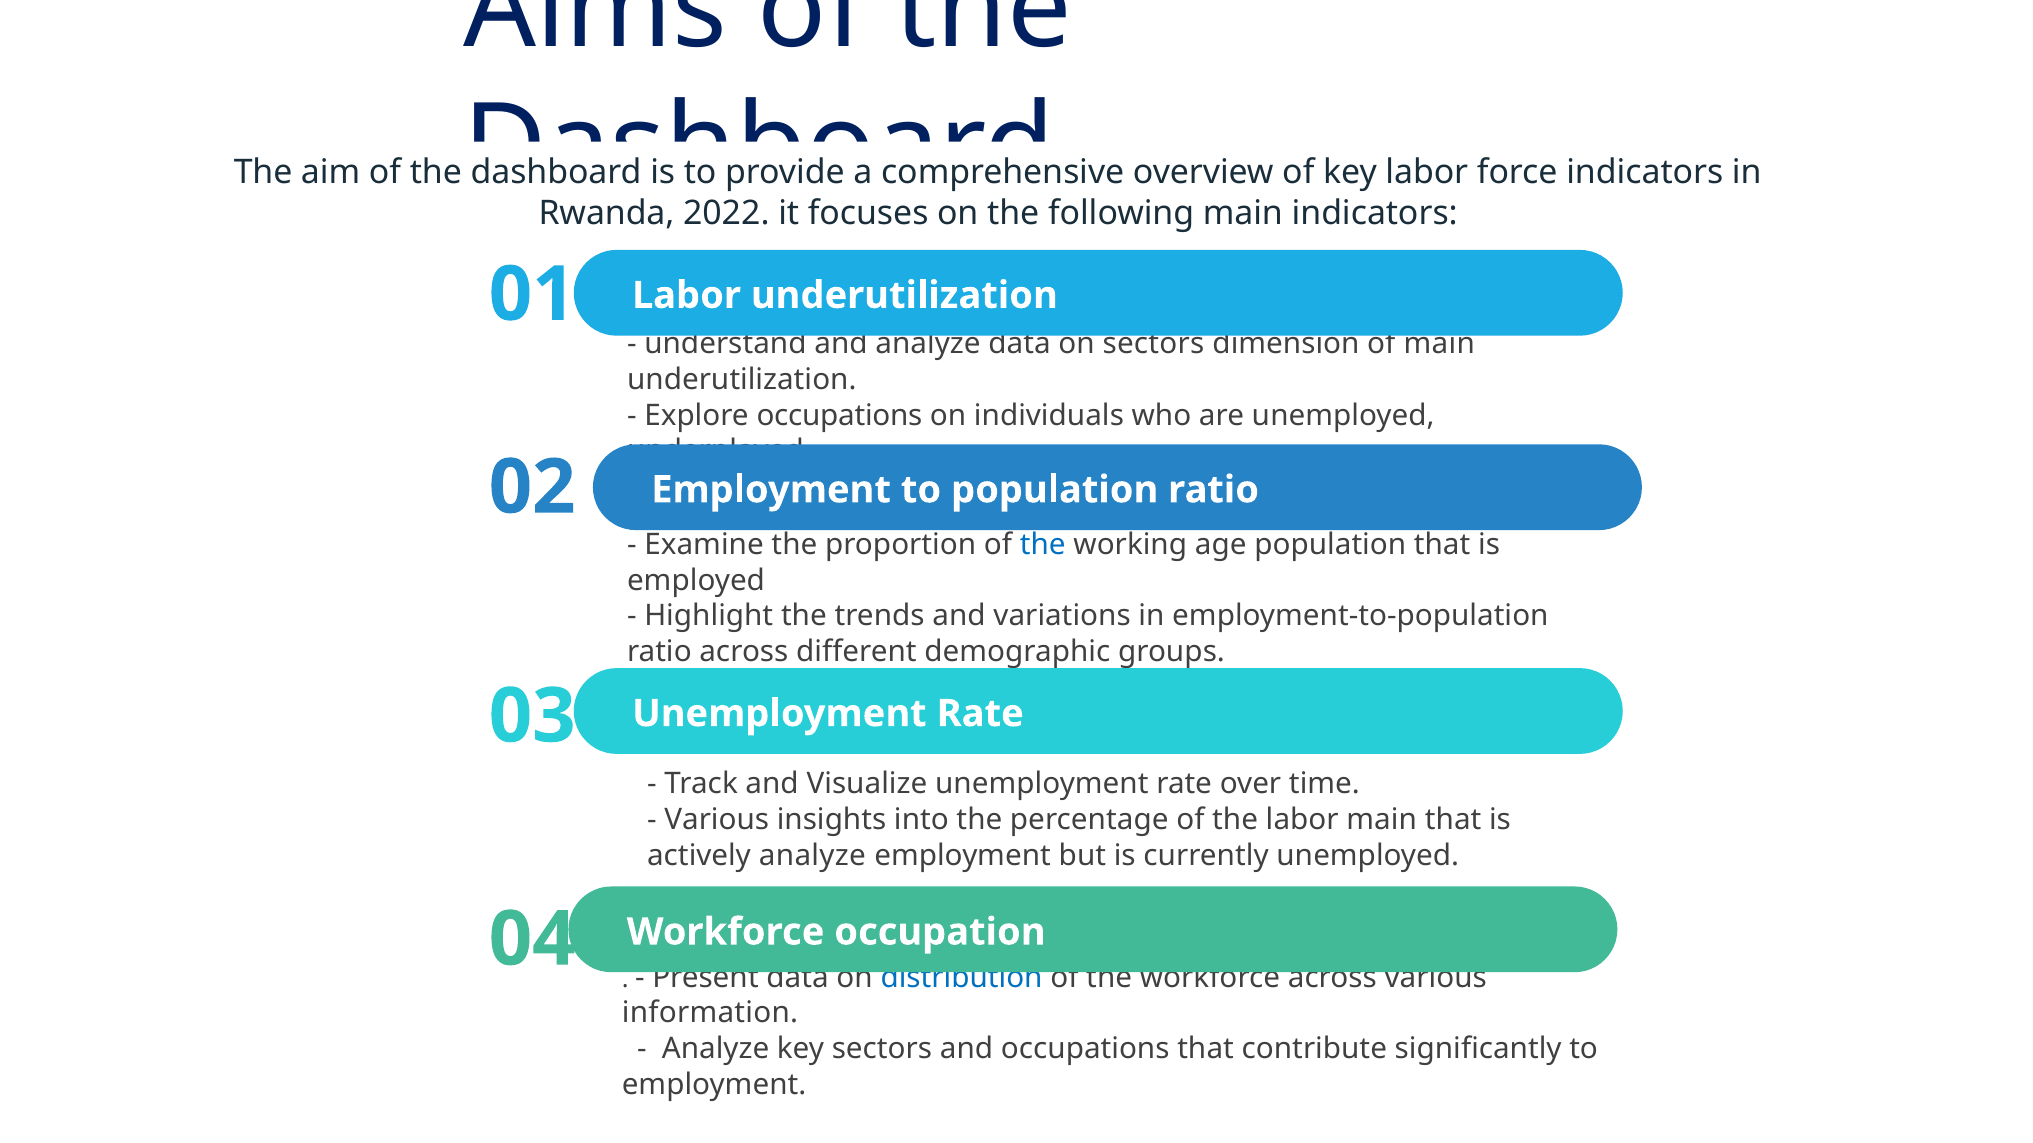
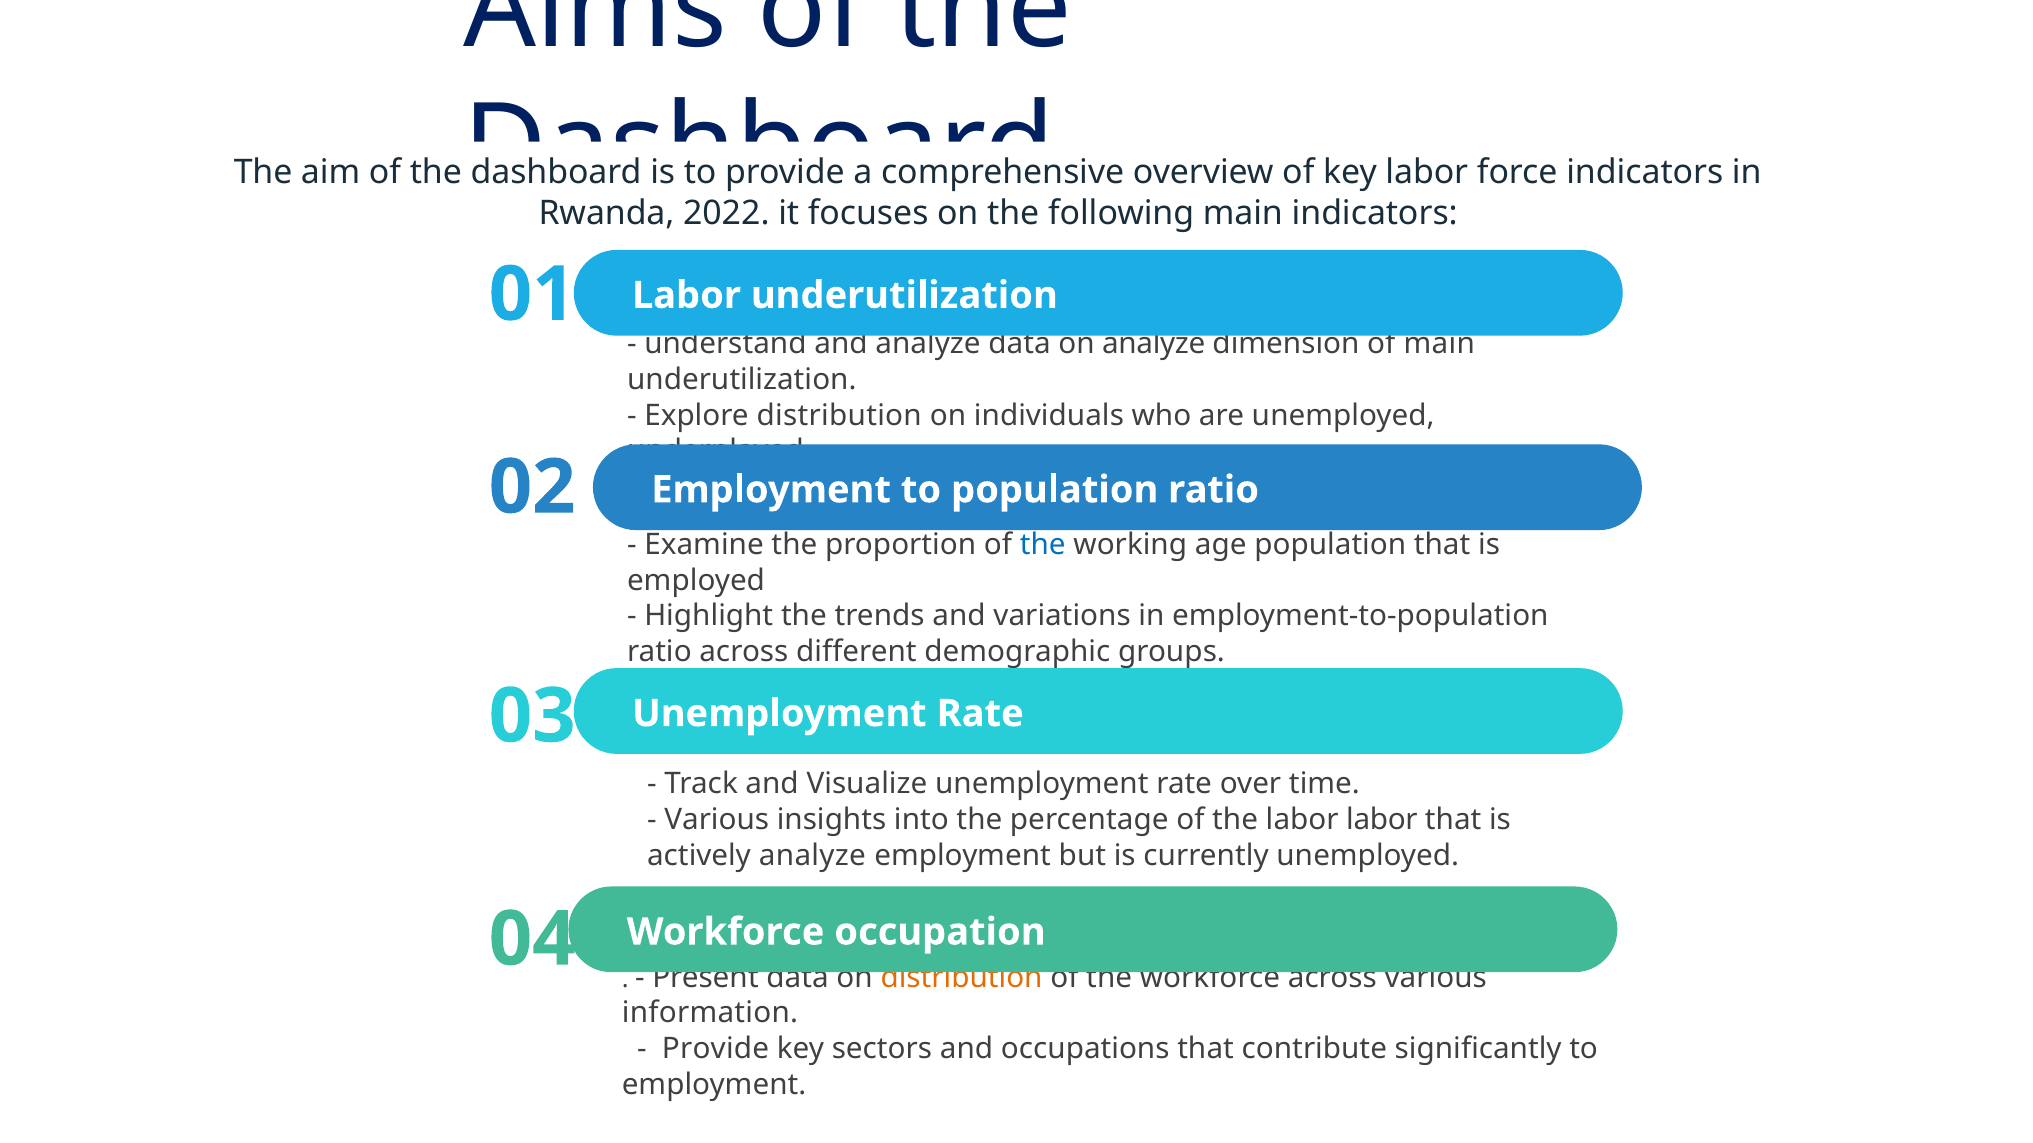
on sectors: sectors -> analyze
Explore occupations: occupations -> distribution
labor main: main -> labor
distribution at (962, 978) colour: blue -> orange
Analyze at (716, 1049): Analyze -> Provide
